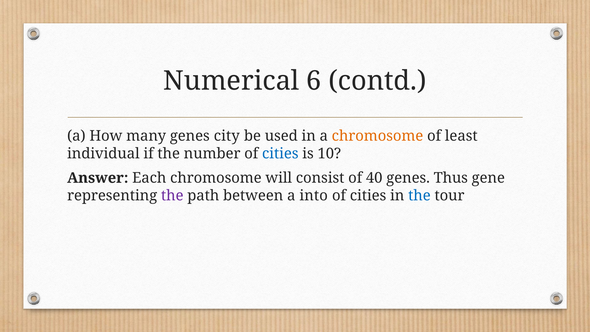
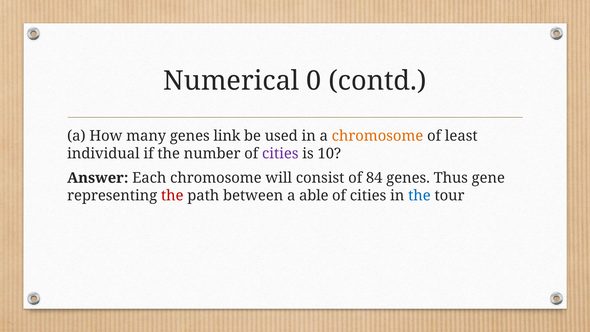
6: 6 -> 0
city: city -> link
cities at (280, 154) colour: blue -> purple
40: 40 -> 84
the at (172, 196) colour: purple -> red
into: into -> able
